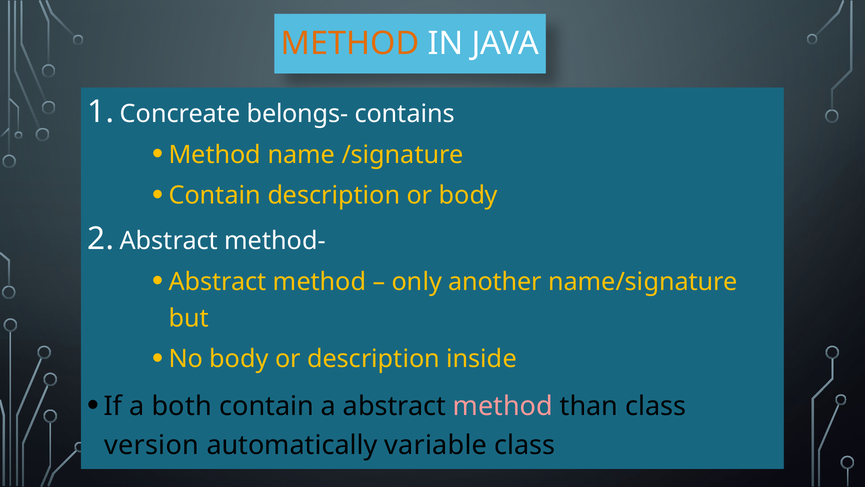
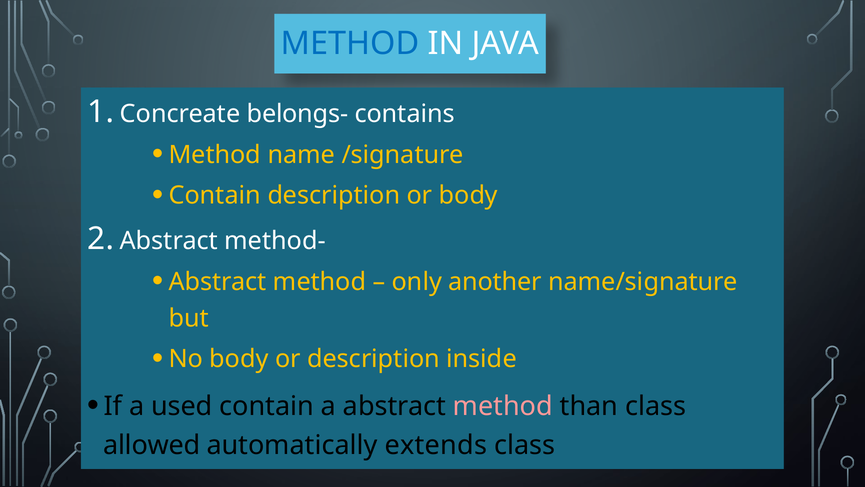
METHOD at (350, 43) colour: orange -> blue
both: both -> used
version: version -> allowed
variable: variable -> extends
